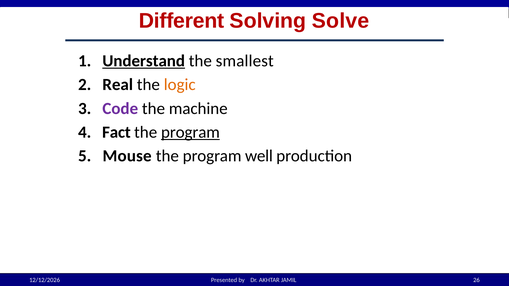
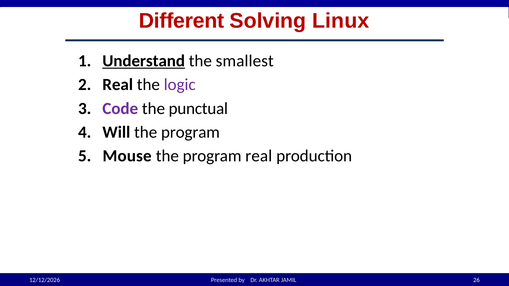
Solve: Solve -> Linux
logic colour: orange -> purple
machine: machine -> punctual
Fact: Fact -> Will
program at (190, 132) underline: present -> none
program well: well -> real
